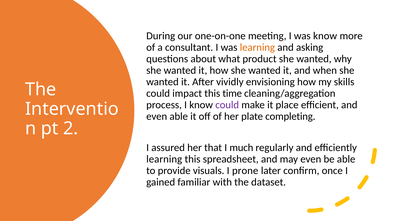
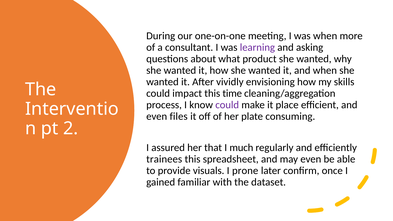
was know: know -> when
learning at (257, 47) colour: orange -> purple
even able: able -> files
completing: completing -> consuming
learning at (164, 159): learning -> trainees
